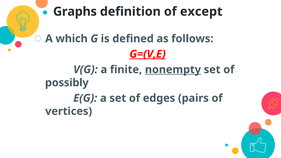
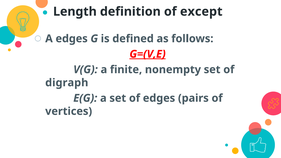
Graphs: Graphs -> Length
A which: which -> edges
nonempty underline: present -> none
possibly: possibly -> digraph
